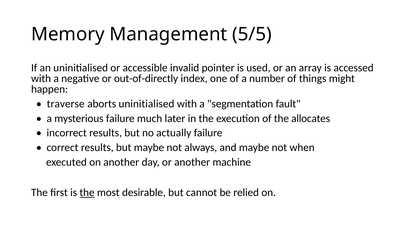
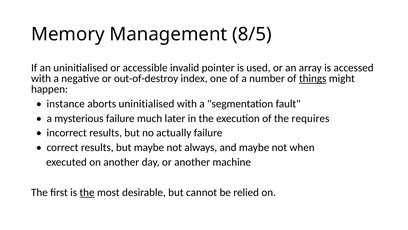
5/5: 5/5 -> 8/5
out-of-directly: out-of-directly -> out-of-destroy
things underline: none -> present
traverse: traverse -> instance
allocates: allocates -> requires
